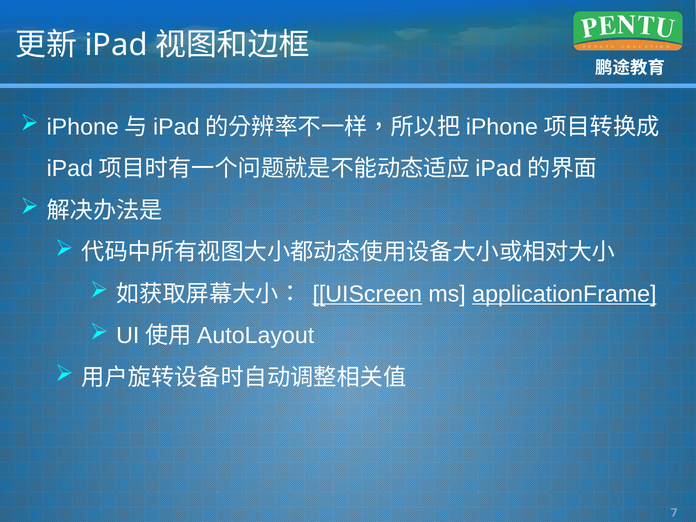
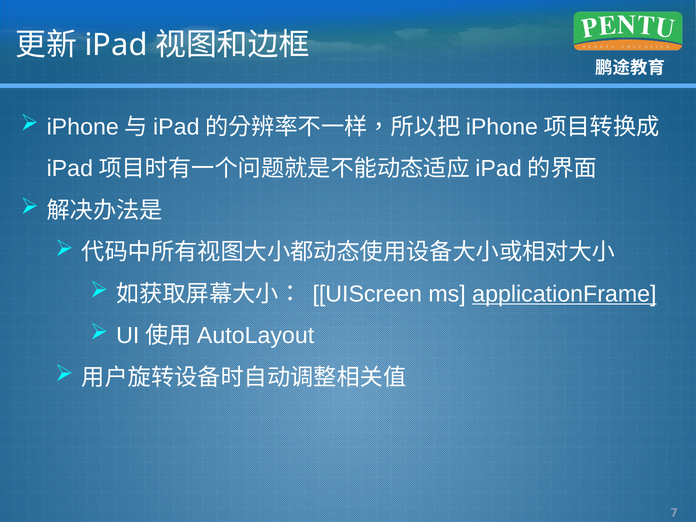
UIScreen underline: present -> none
